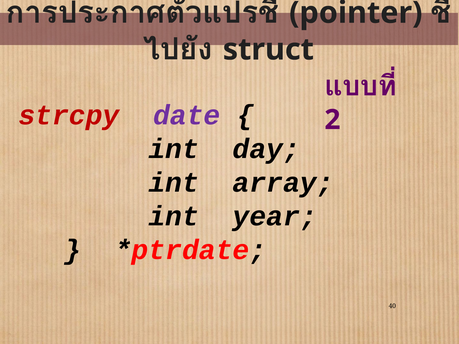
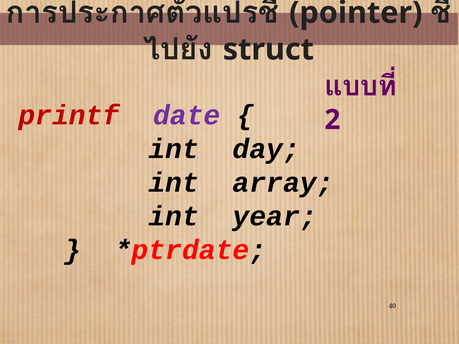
strcpy: strcpy -> printf
